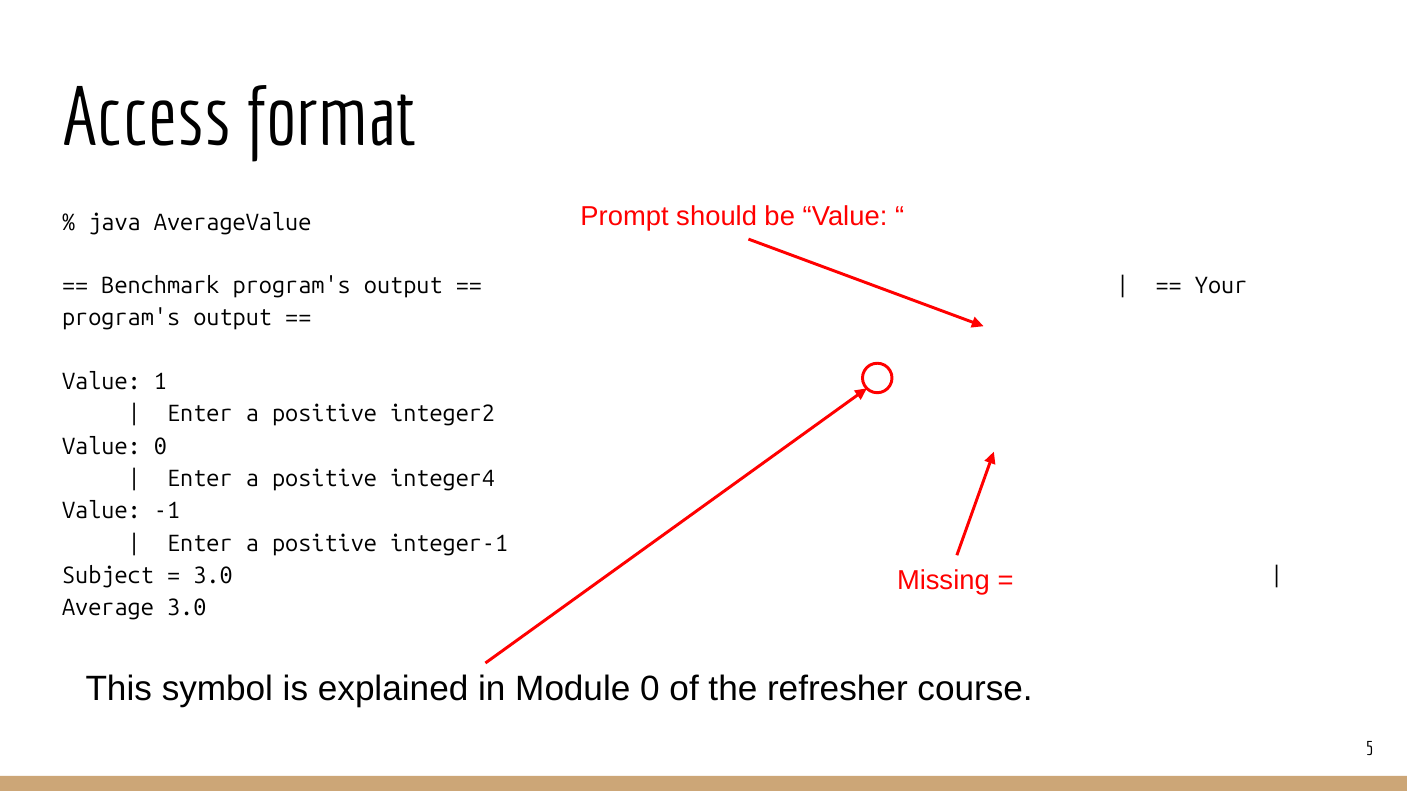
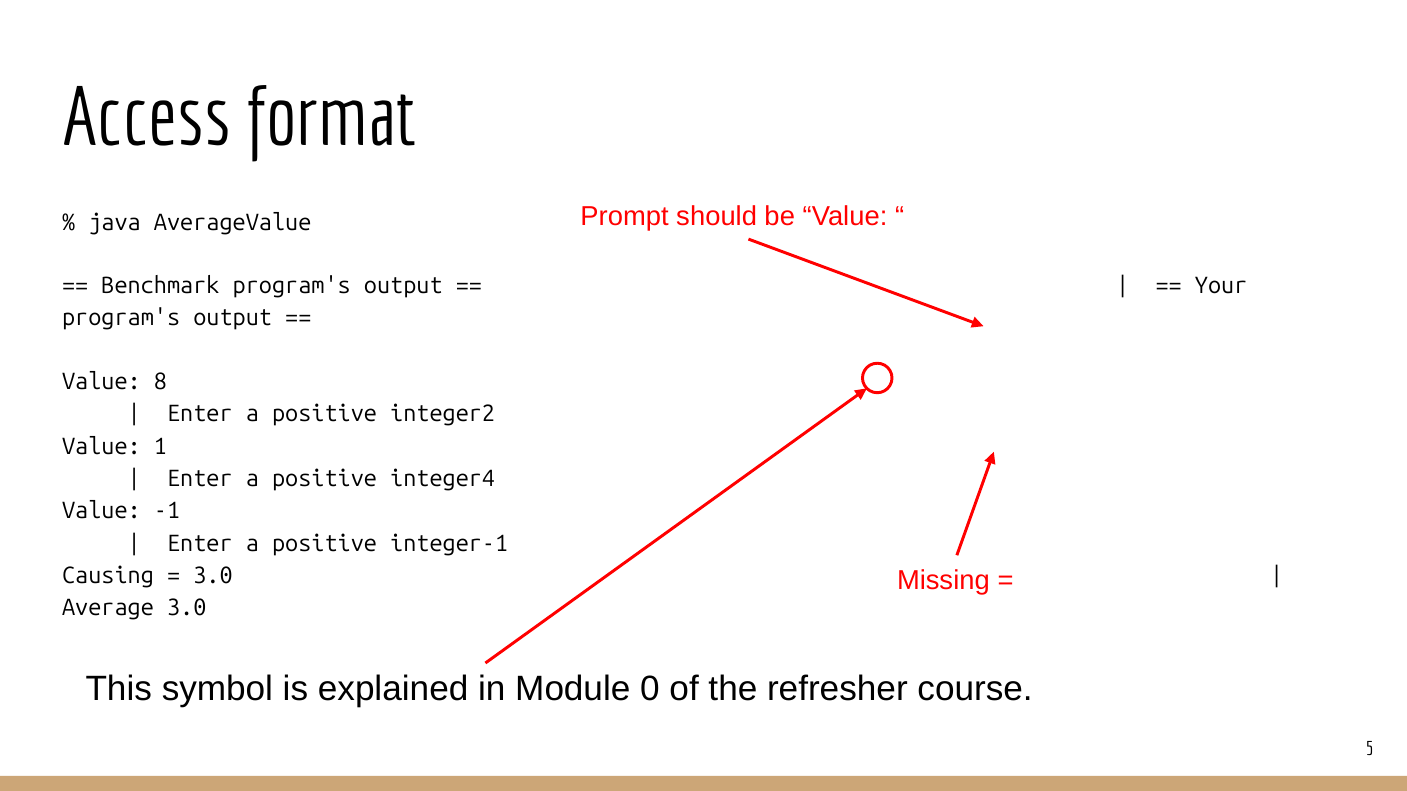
1: 1 -> 8
Value 0: 0 -> 1
Subject: Subject -> Causing
